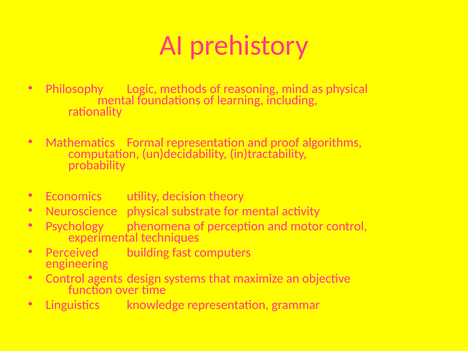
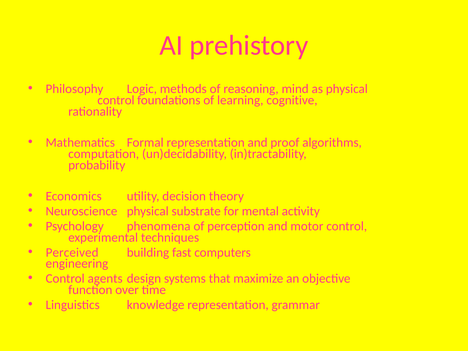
mental at (116, 100): mental -> control
including: including -> cognitive
